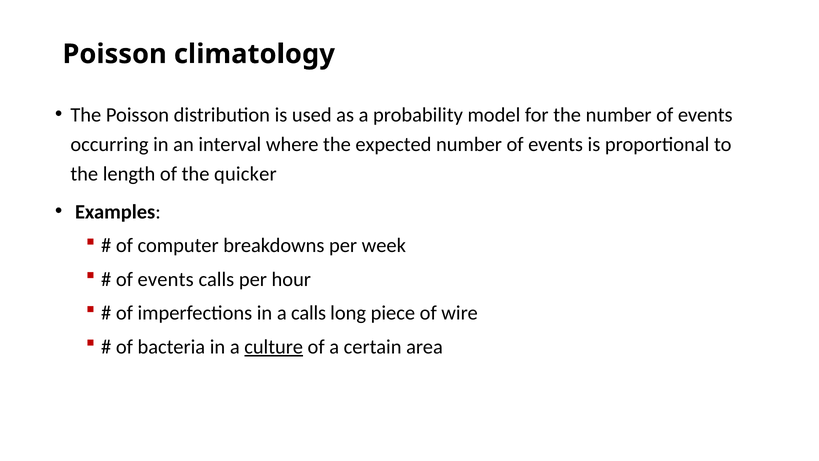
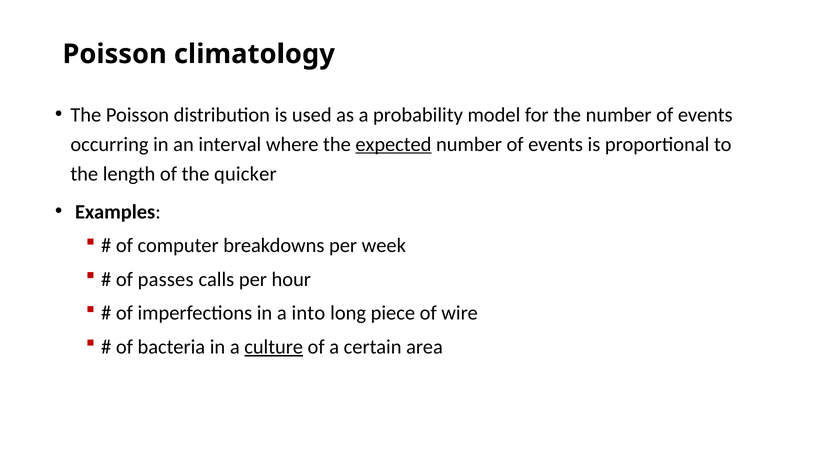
expected underline: none -> present
events at (166, 279): events -> passes
a calls: calls -> into
